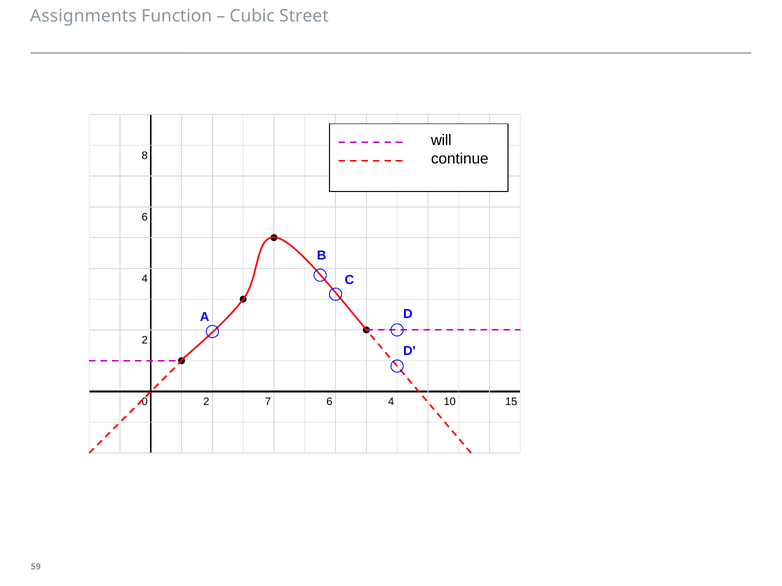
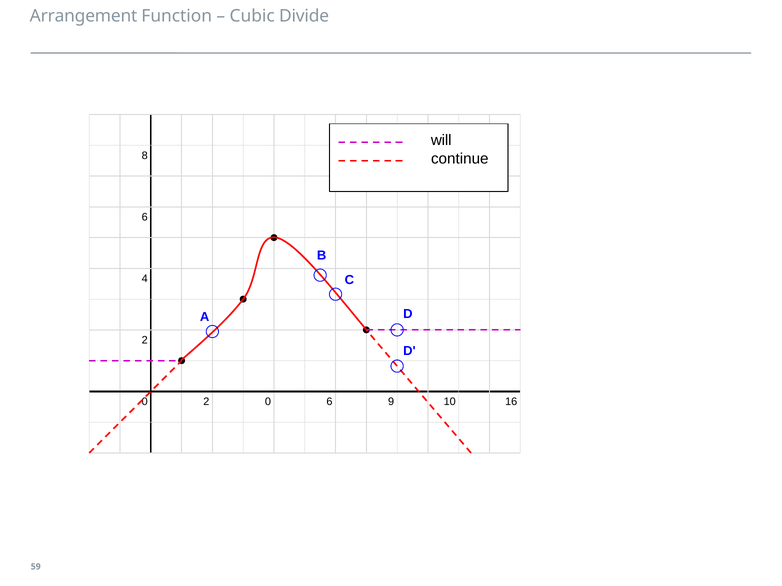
Assignments: Assignments -> Arrangement
Street: Street -> Divide
2 7: 7 -> 0
6 4: 4 -> 9
15: 15 -> 16
